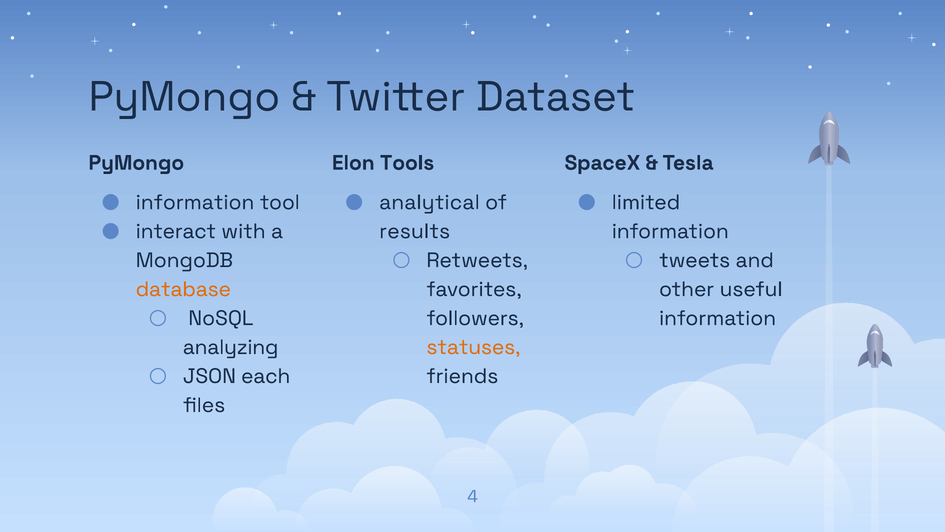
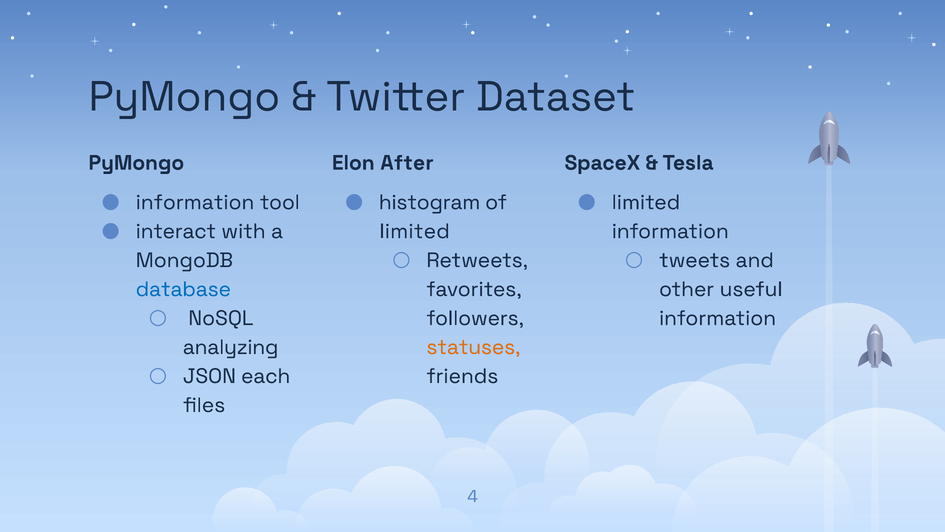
Tools: Tools -> After
analytical: analytical -> histogram
results at (415, 231): results -> limited
database colour: orange -> blue
